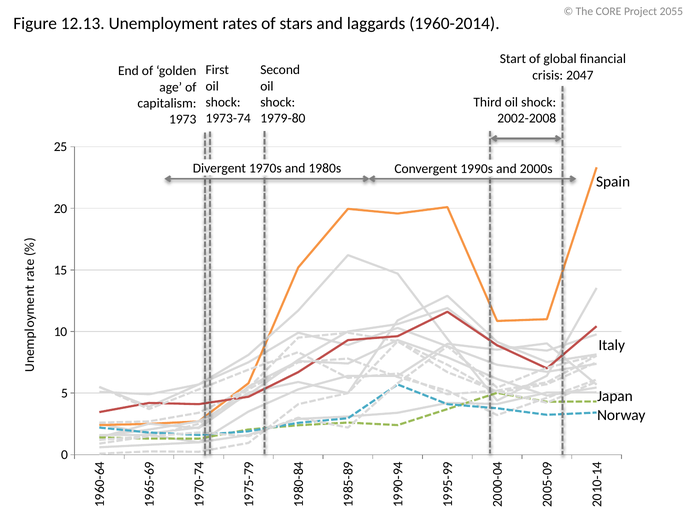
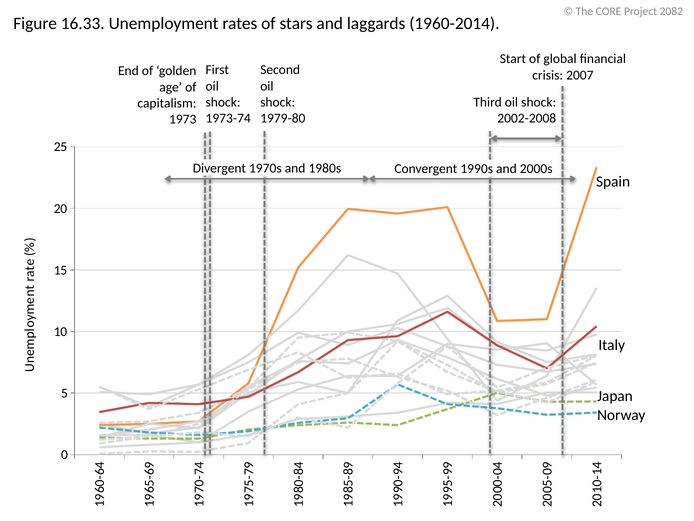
2055: 2055 -> 2082
12.13: 12.13 -> 16.33
2047: 2047 -> 2007
